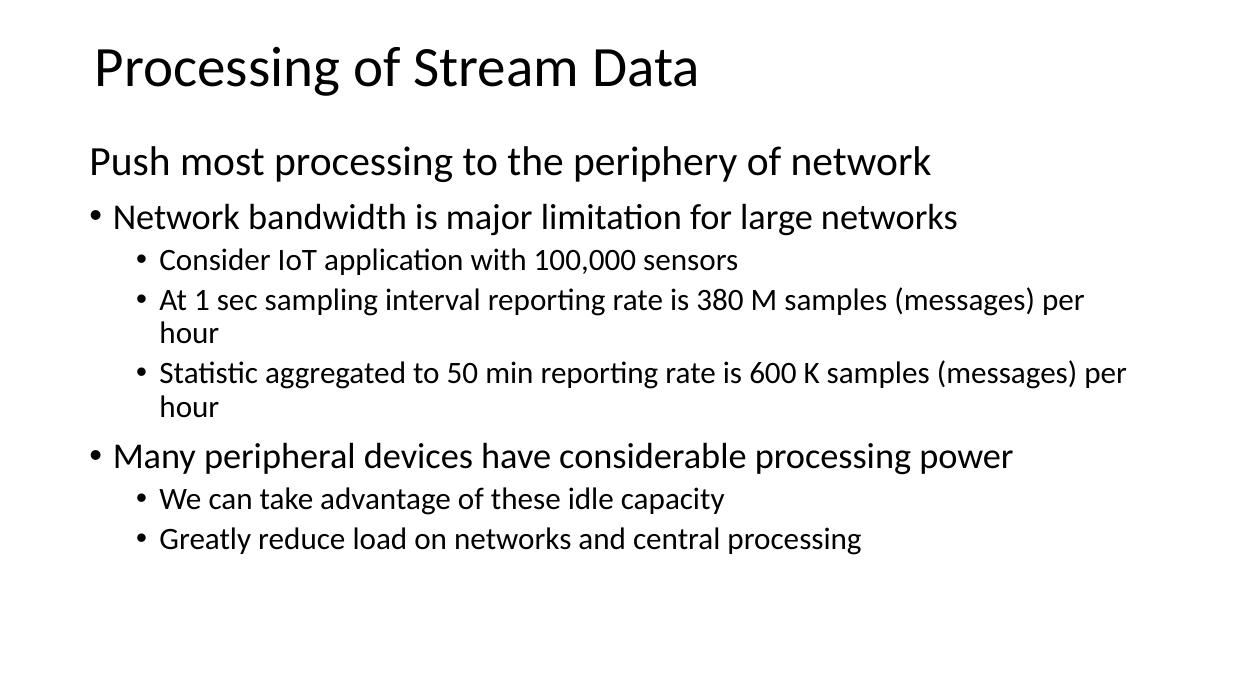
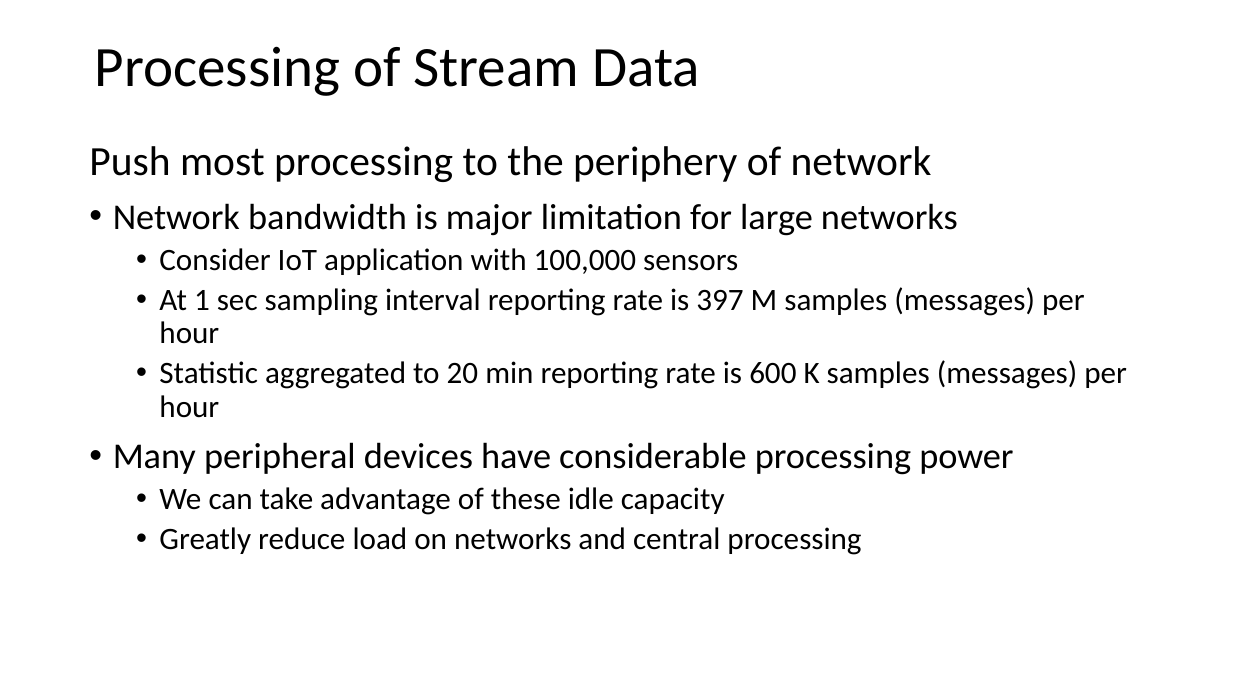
380: 380 -> 397
50: 50 -> 20
